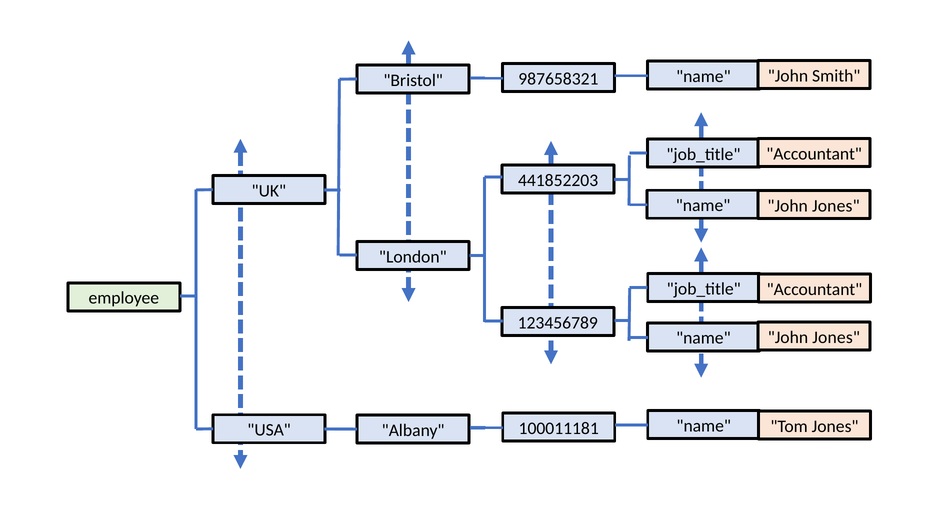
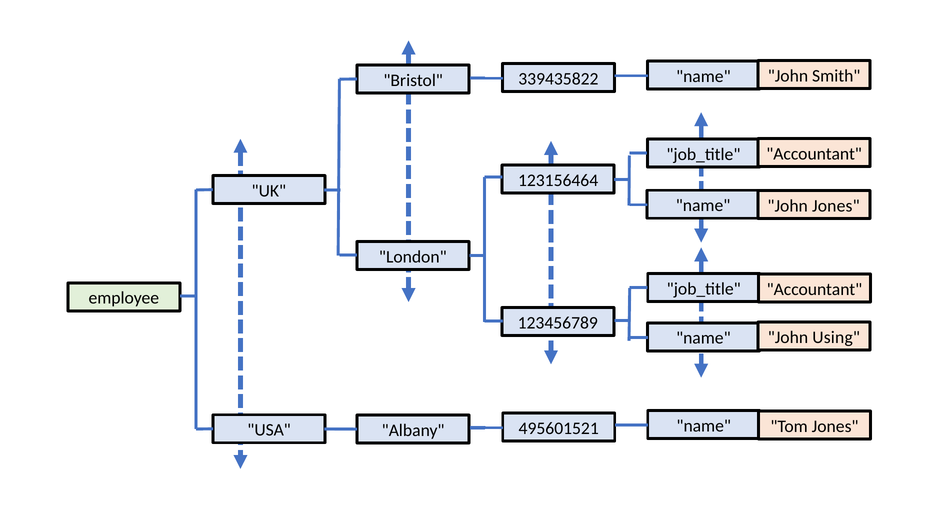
987658321: 987658321 -> 339435822
441852203: 441852203 -> 123156464
Jones at (836, 338): Jones -> Using
100011181: 100011181 -> 495601521
